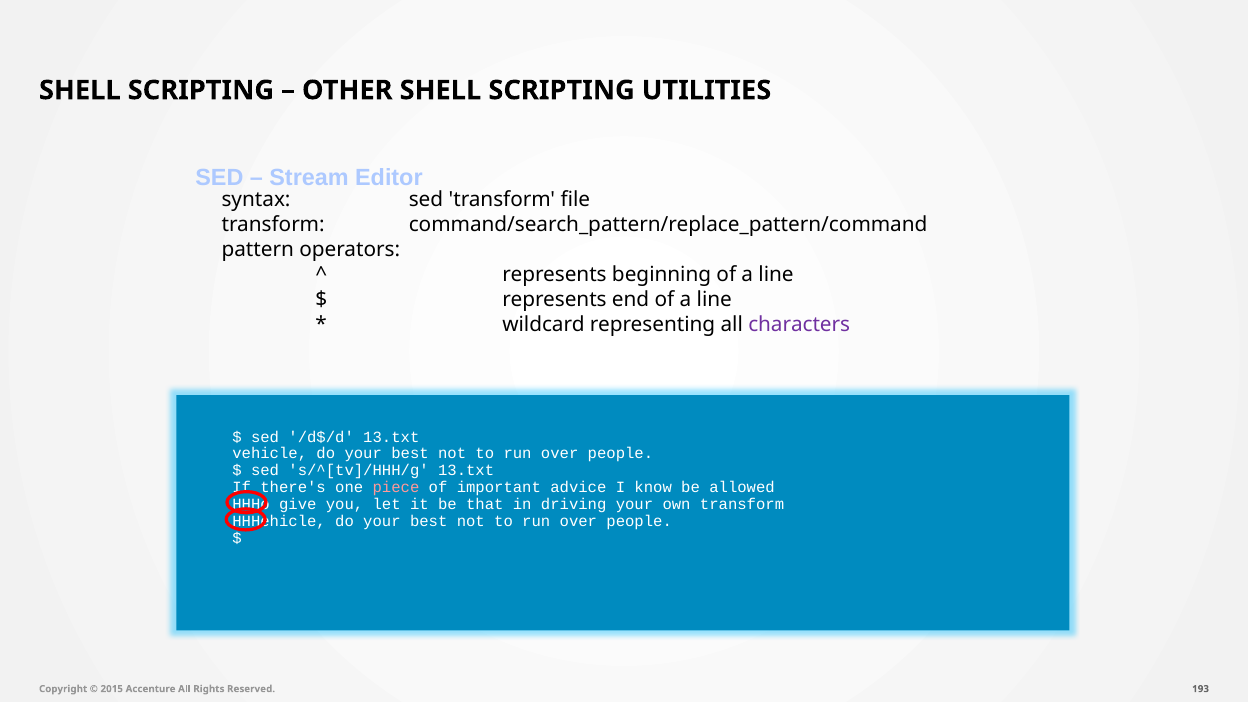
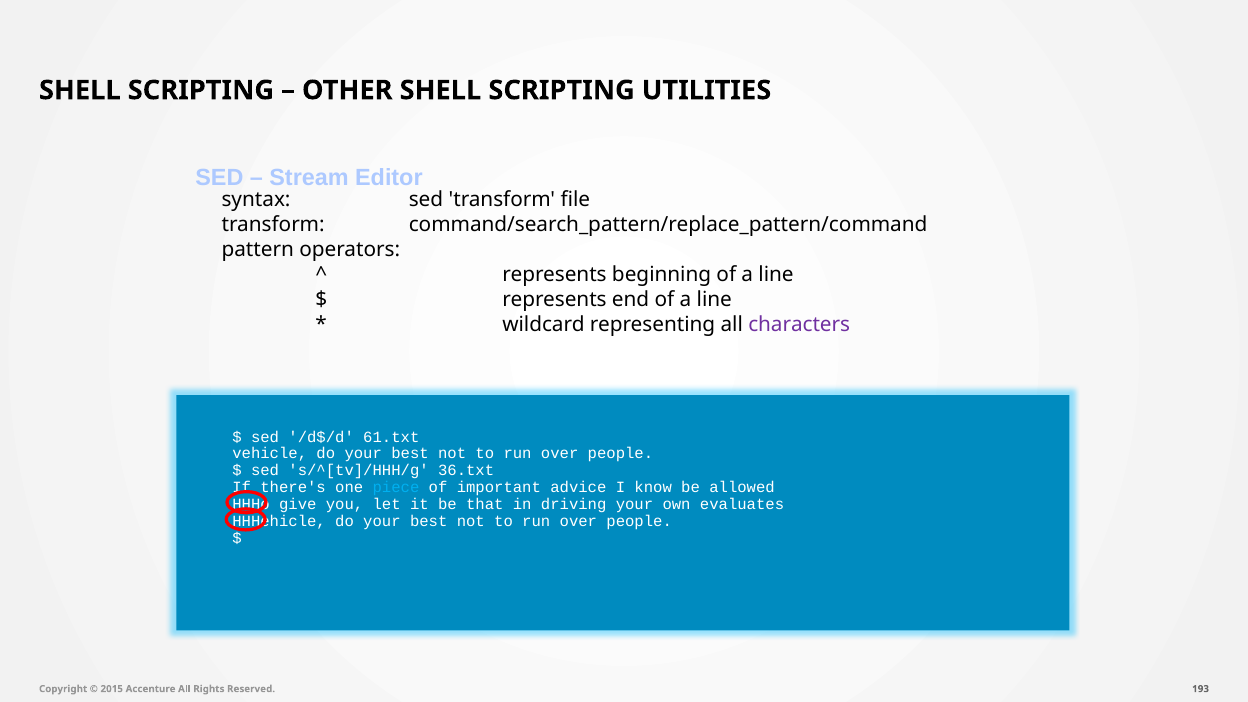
/d$/d 13.txt: 13.txt -> 61.txt
s/^[tv]/HHH/g 13.txt: 13.txt -> 36.txt
piece colour: pink -> light blue
own transform: transform -> evaluates
